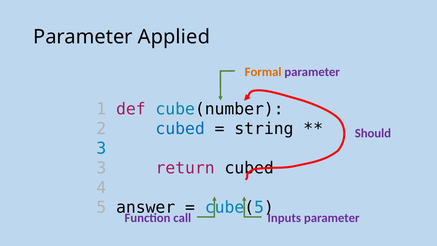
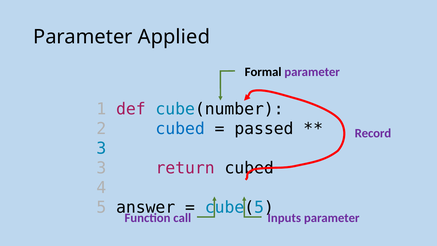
Formal colour: orange -> black
string: string -> passed
Should: Should -> Record
